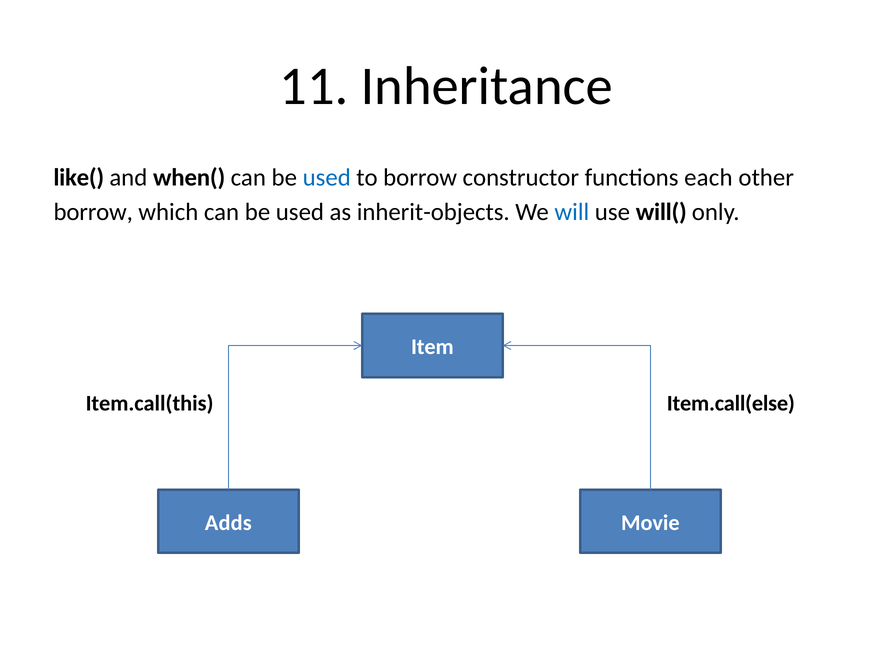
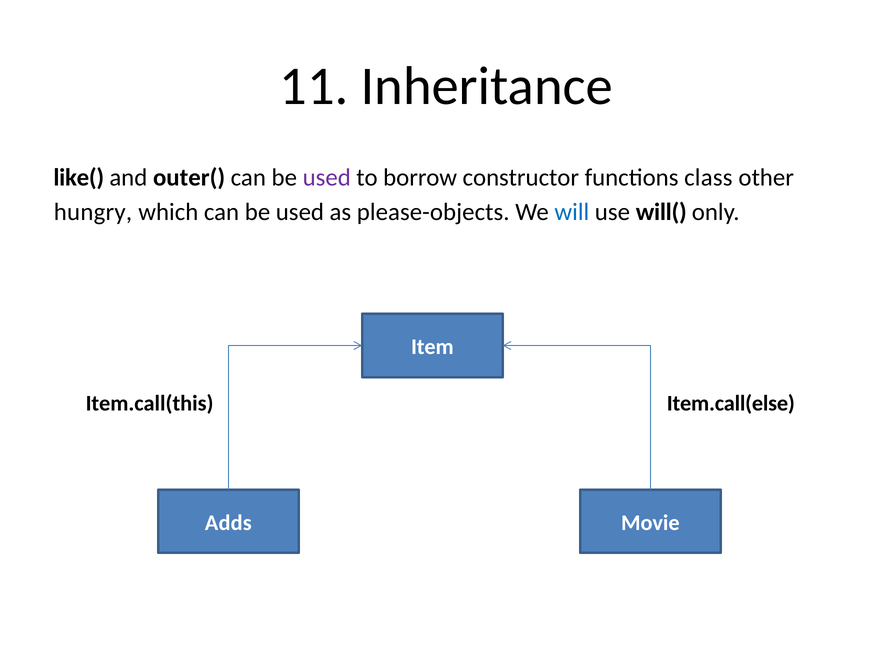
when(: when( -> outer(
used at (327, 177) colour: blue -> purple
each: each -> class
borrow at (93, 212): borrow -> hungry
inherit-objects: inherit-objects -> please-objects
